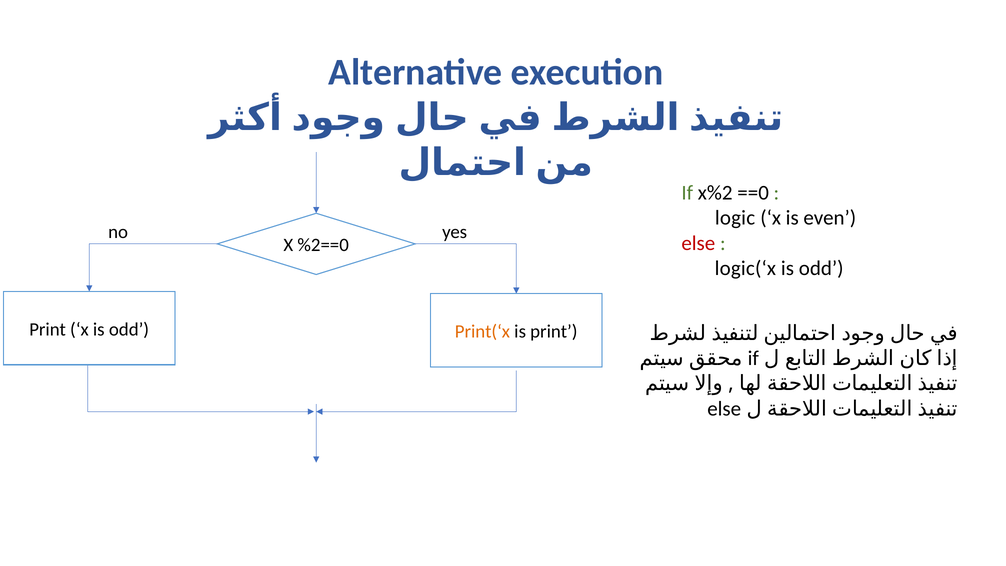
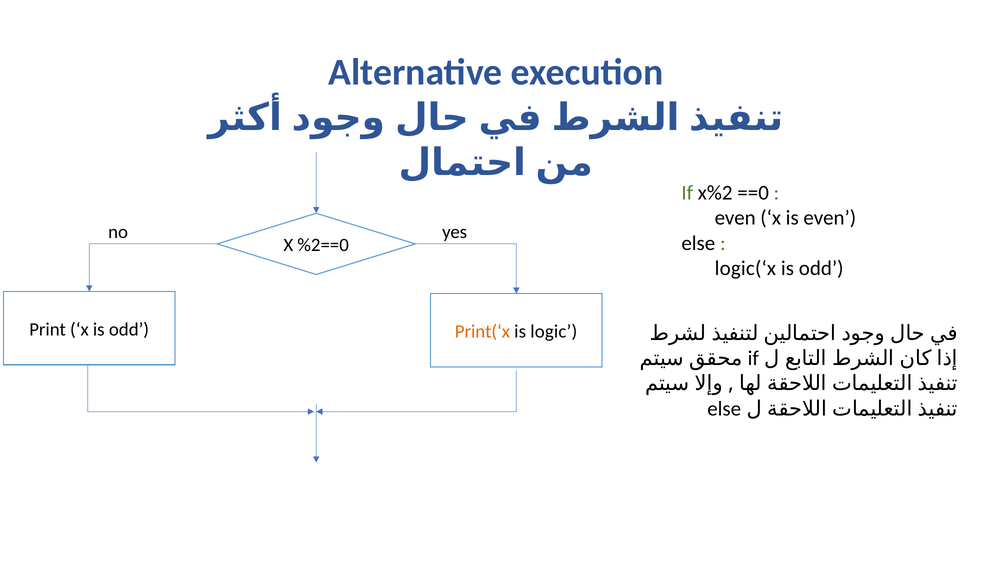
logic at (735, 218): logic -> even
else at (698, 243) colour: red -> black
is print: print -> logic
